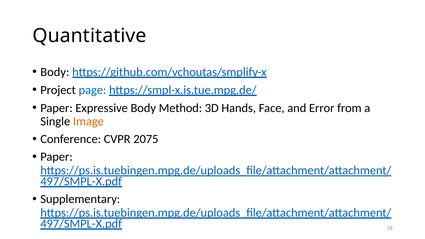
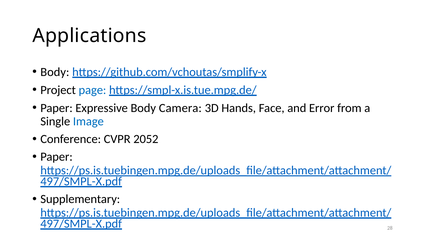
Quantitative: Quantitative -> Applications
Method: Method -> Camera
Image colour: orange -> blue
2075: 2075 -> 2052
